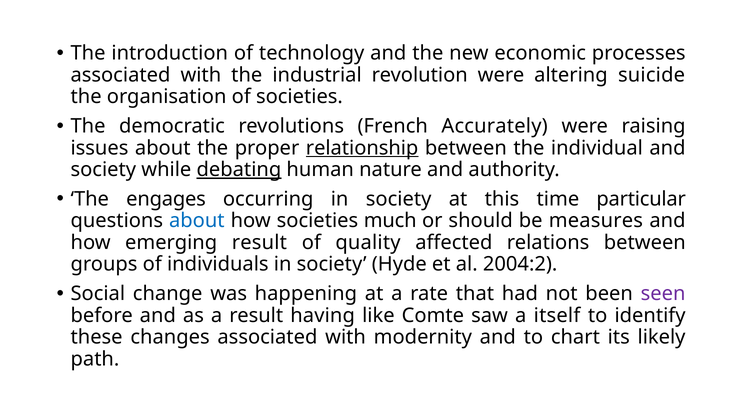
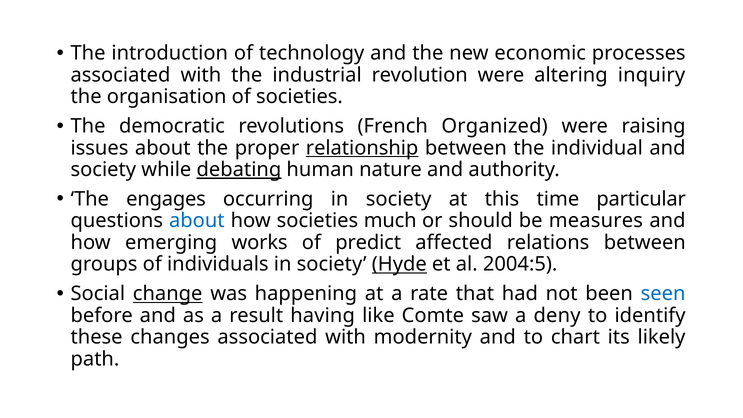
suicide: suicide -> inquiry
Accurately: Accurately -> Organized
emerging result: result -> works
quality: quality -> predict
Hyde underline: none -> present
2004:2: 2004:2 -> 2004:5
change underline: none -> present
seen colour: purple -> blue
itself: itself -> deny
